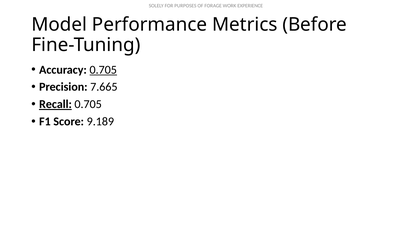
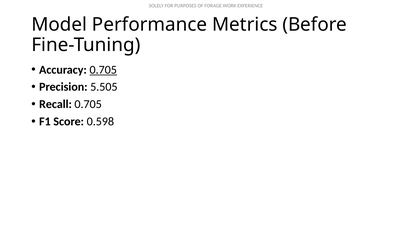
7.665: 7.665 -> 5.505
Recall underline: present -> none
9.189: 9.189 -> 0.598
